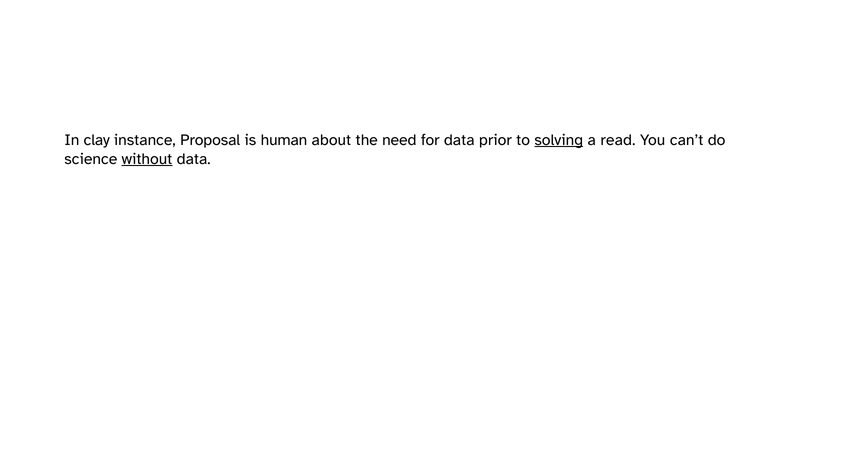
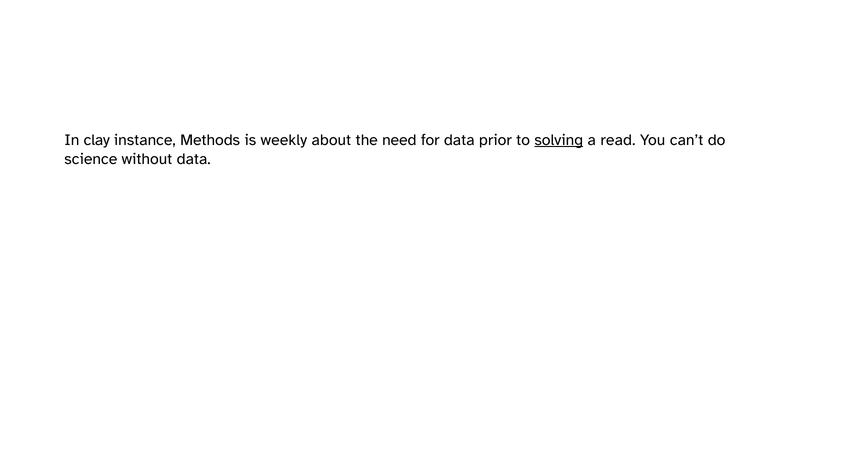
Proposal: Proposal -> Methods
human: human -> weekly
without underline: present -> none
